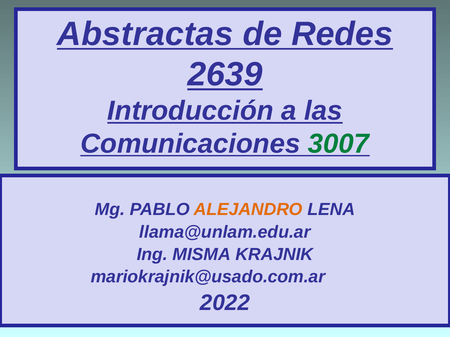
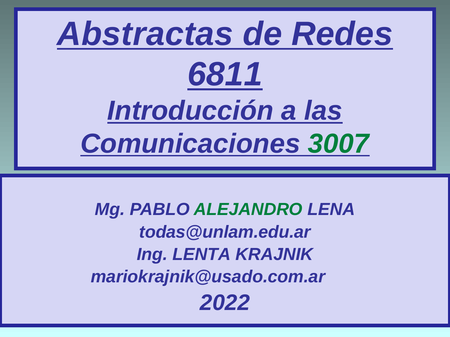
2639: 2639 -> 6811
ALEJANDRO colour: orange -> green
llama@unlam.edu.ar: llama@unlam.edu.ar -> todas@unlam.edu.ar
MISMA: MISMA -> LENTA
